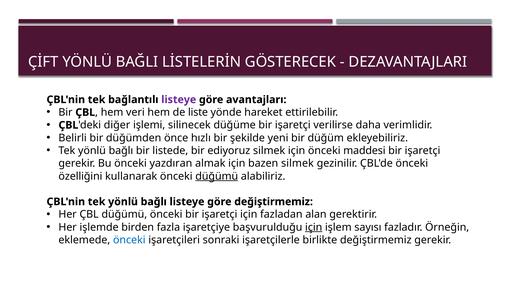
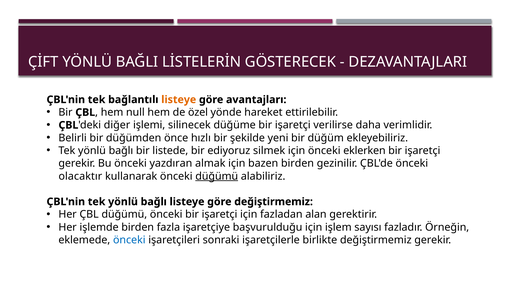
listeye at (179, 100) colour: purple -> orange
veri: veri -> null
liste: liste -> özel
maddesi: maddesi -> eklerken
bazen silmek: silmek -> birden
özelliğini: özelliğini -> olacaktır
için at (314, 227) underline: present -> none
